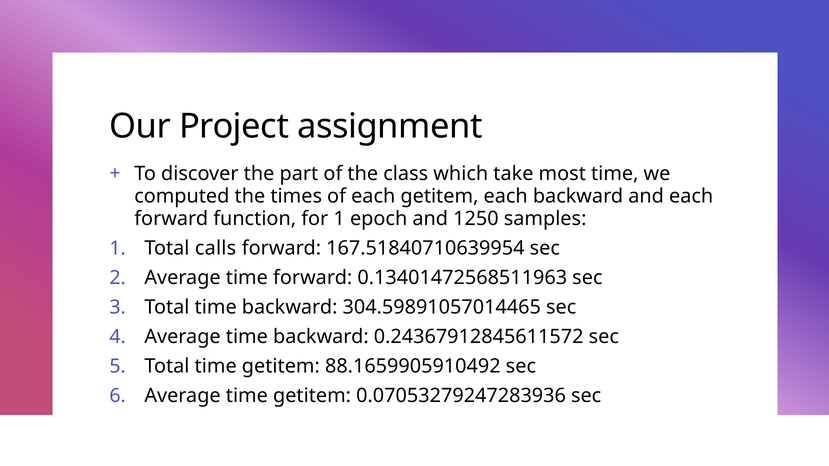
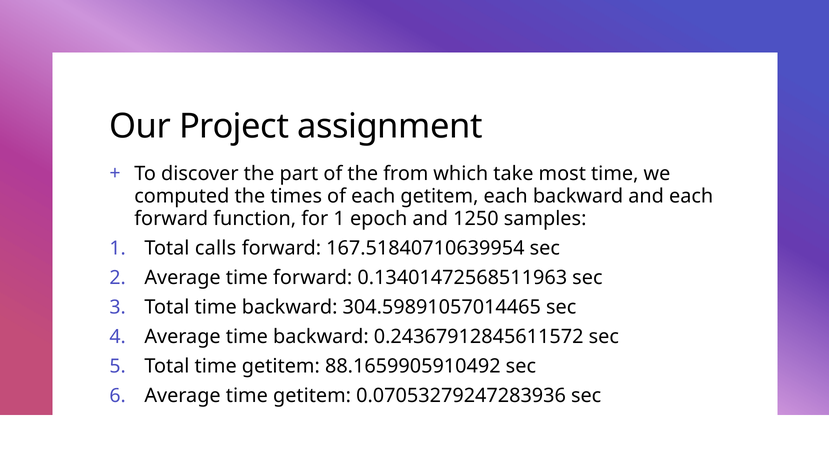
class: class -> from
